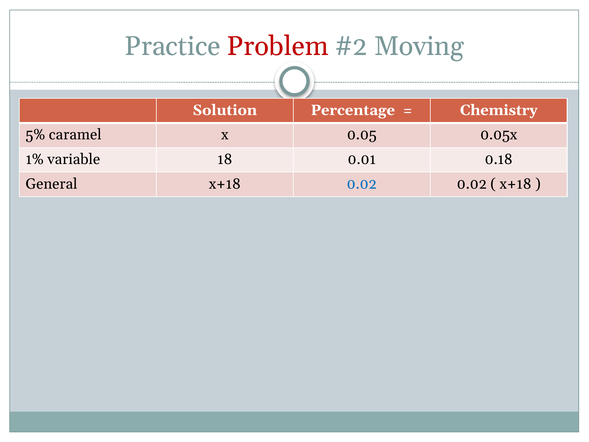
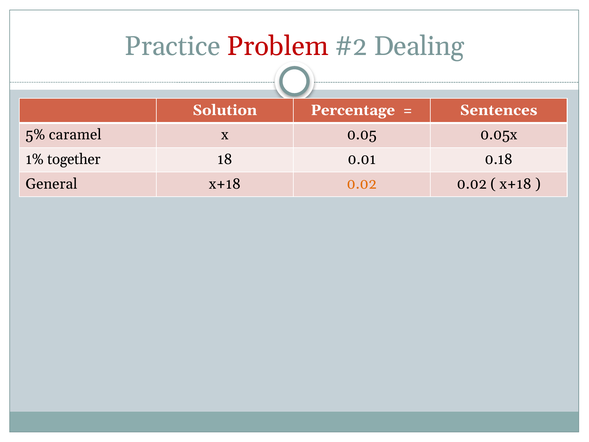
Moving: Moving -> Dealing
Chemistry: Chemistry -> Sentences
variable: variable -> together
0.02 at (362, 184) colour: blue -> orange
